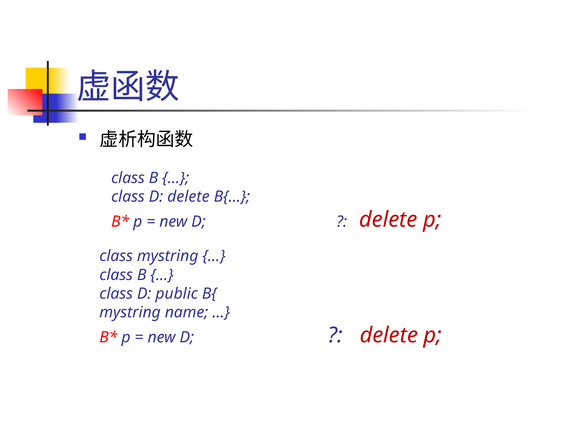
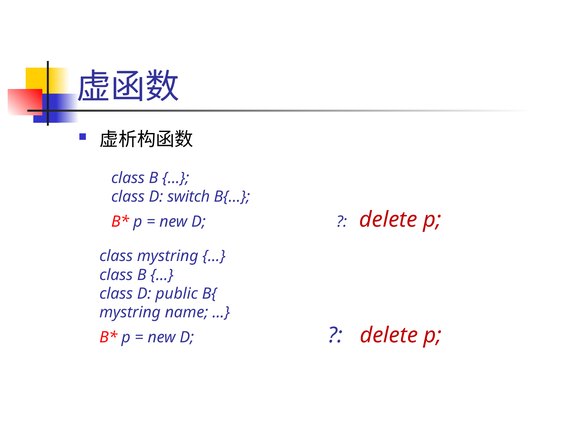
D delete: delete -> switch
